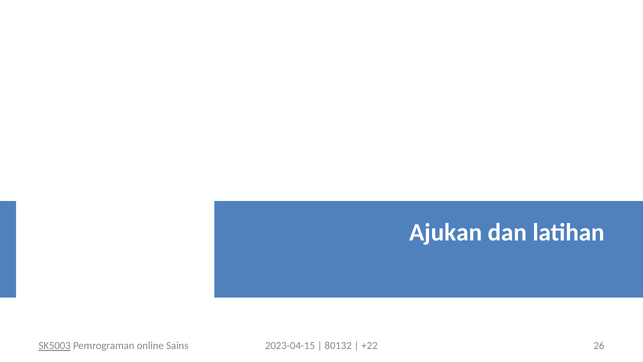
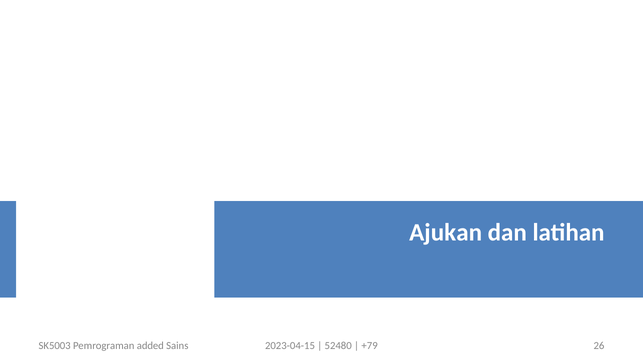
SK5003 underline: present -> none
online: online -> added
80132: 80132 -> 52480
+22: +22 -> +79
